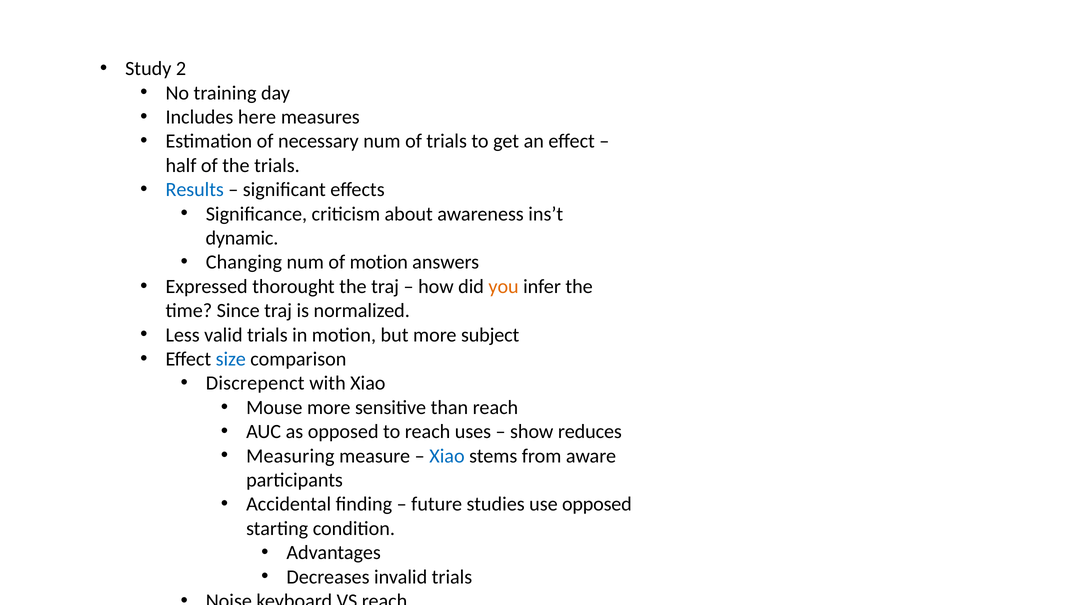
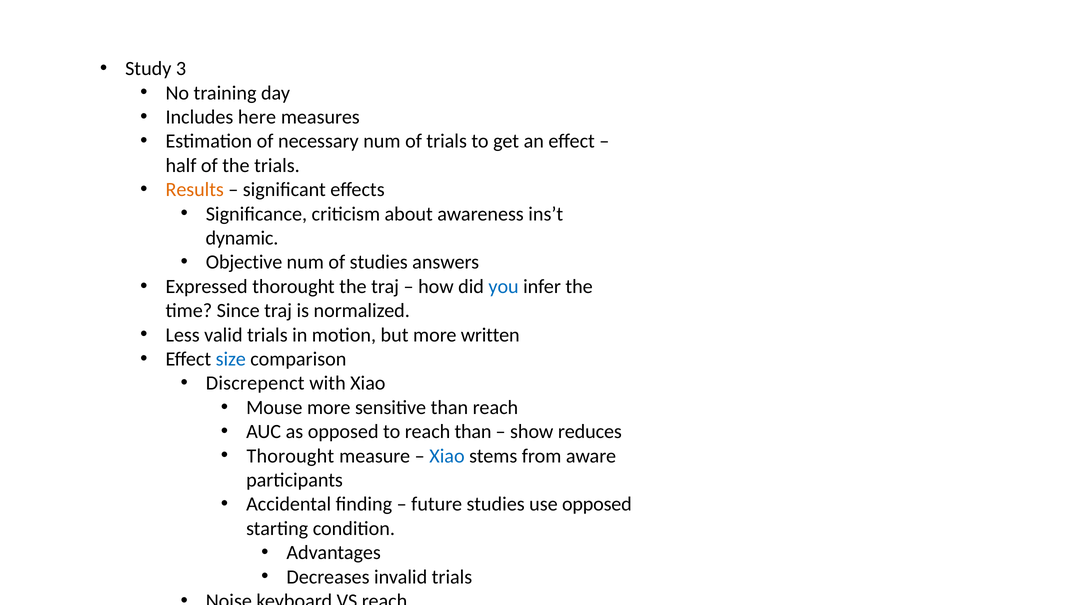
2: 2 -> 3
Results colour: blue -> orange
Changing: Changing -> Objective
of motion: motion -> studies
you colour: orange -> blue
subject: subject -> written
reach uses: uses -> than
Measuring at (290, 456): Measuring -> Thorought
